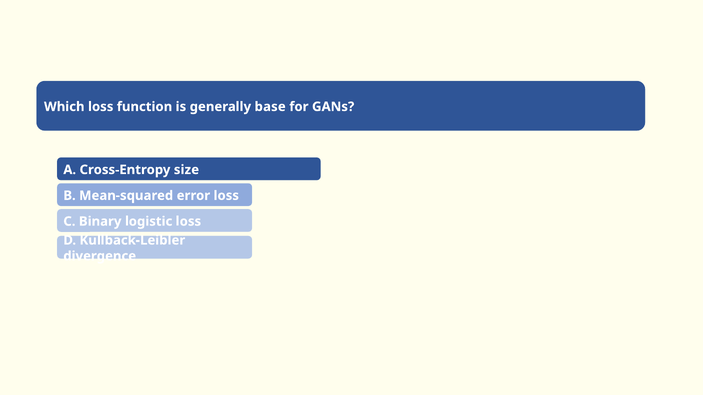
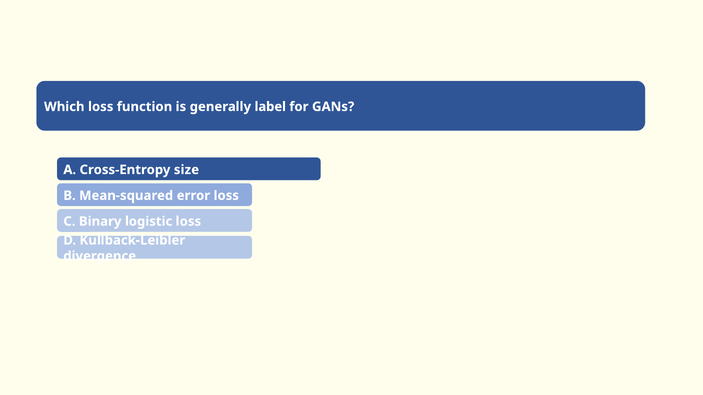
base: base -> label
